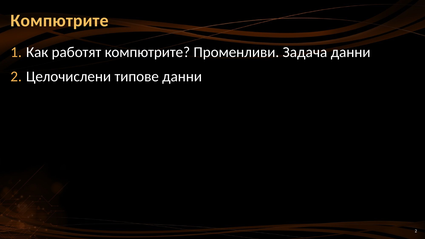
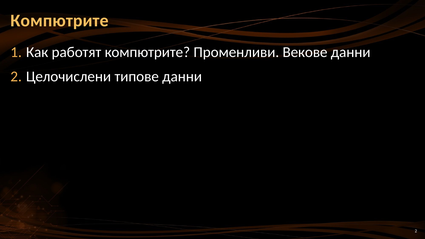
Задача: Задача -> Векове
